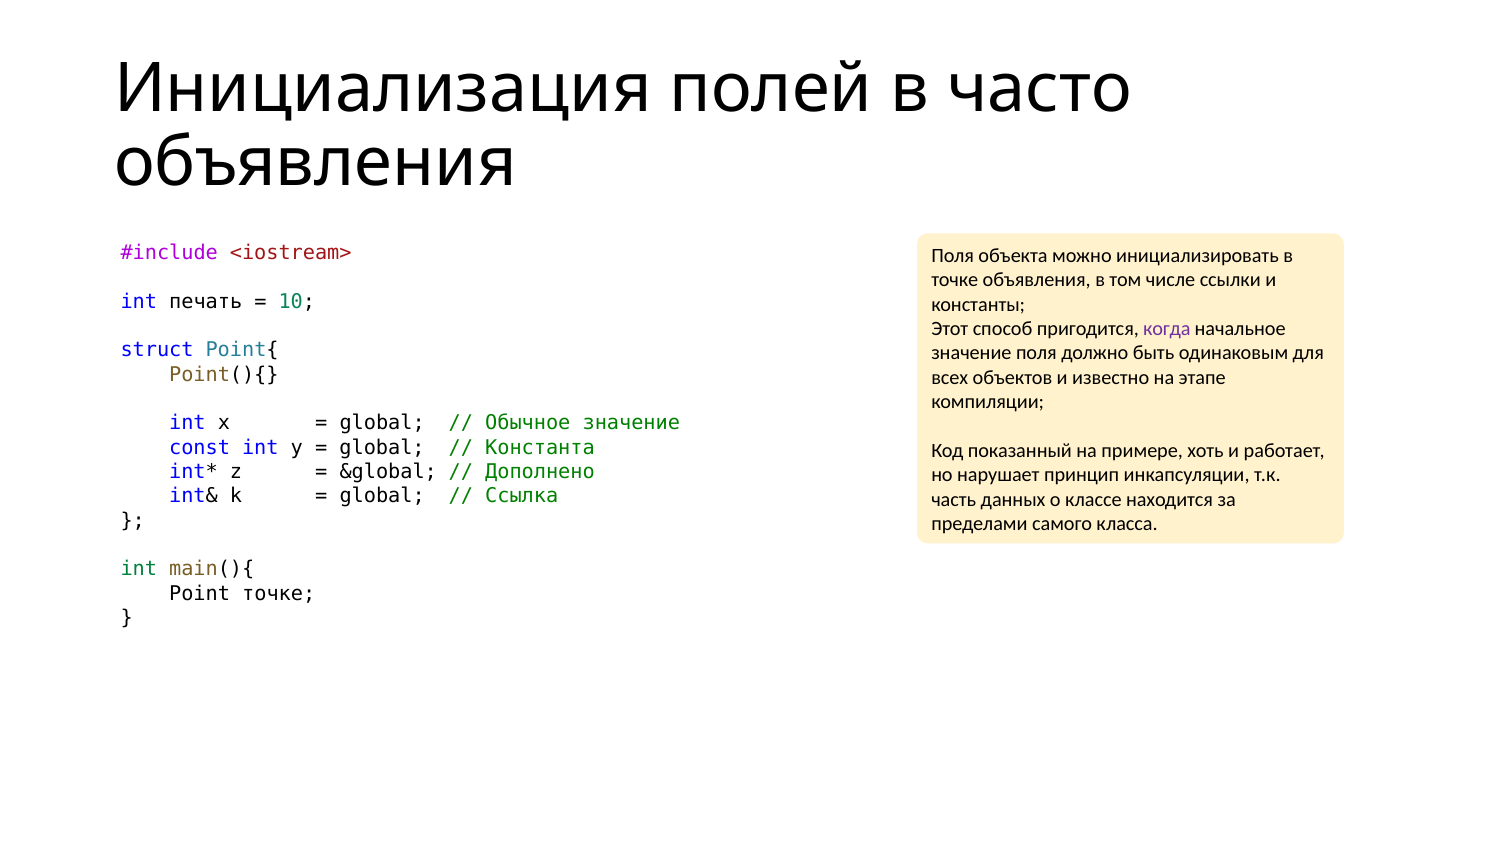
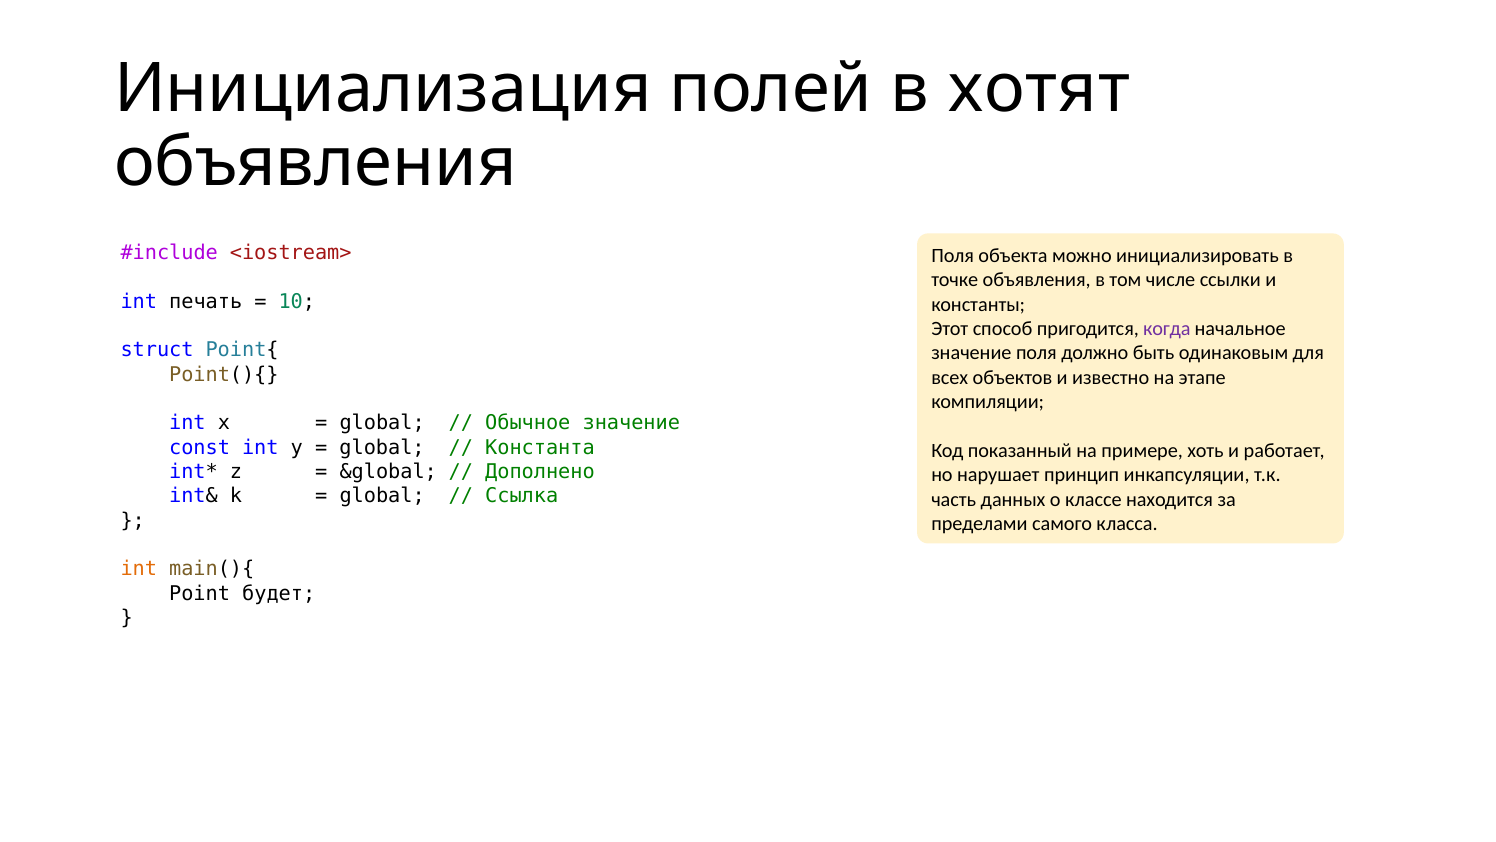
часто: часто -> хотят
int at (139, 569) colour: green -> orange
Point точке: точке -> будет
